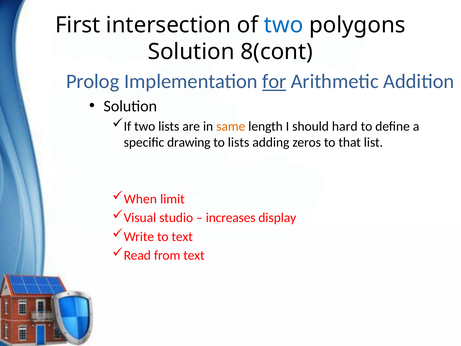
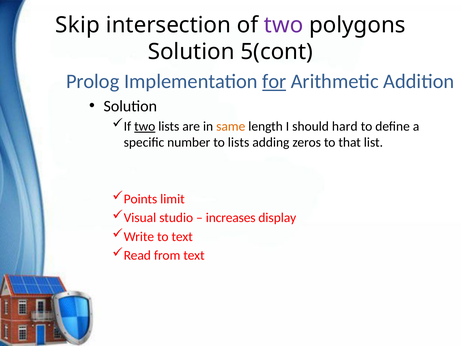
First: First -> Skip
two at (284, 25) colour: blue -> purple
8(cont: 8(cont -> 5(cont
two at (145, 126) underline: none -> present
drawing: drawing -> number
When: When -> Points
